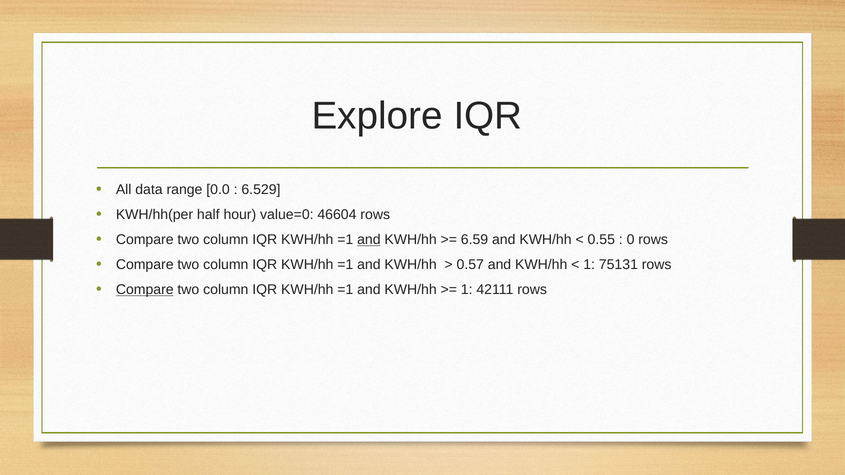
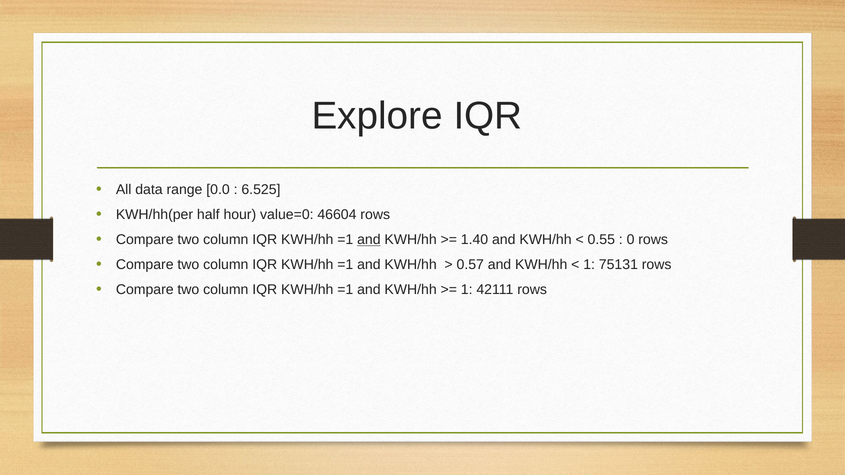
6.529: 6.529 -> 6.525
6.59: 6.59 -> 1.40
Compare at (145, 290) underline: present -> none
